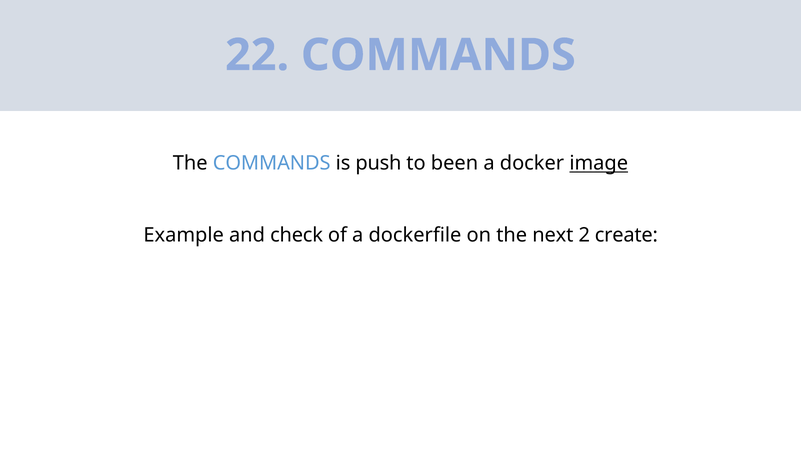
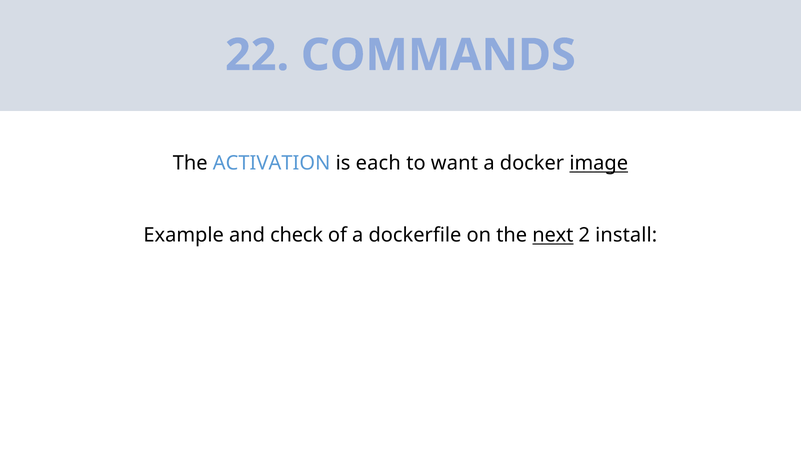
The COMMANDS: COMMANDS -> ACTIVATION
push: push -> each
been: been -> want
next underline: none -> present
create: create -> install
